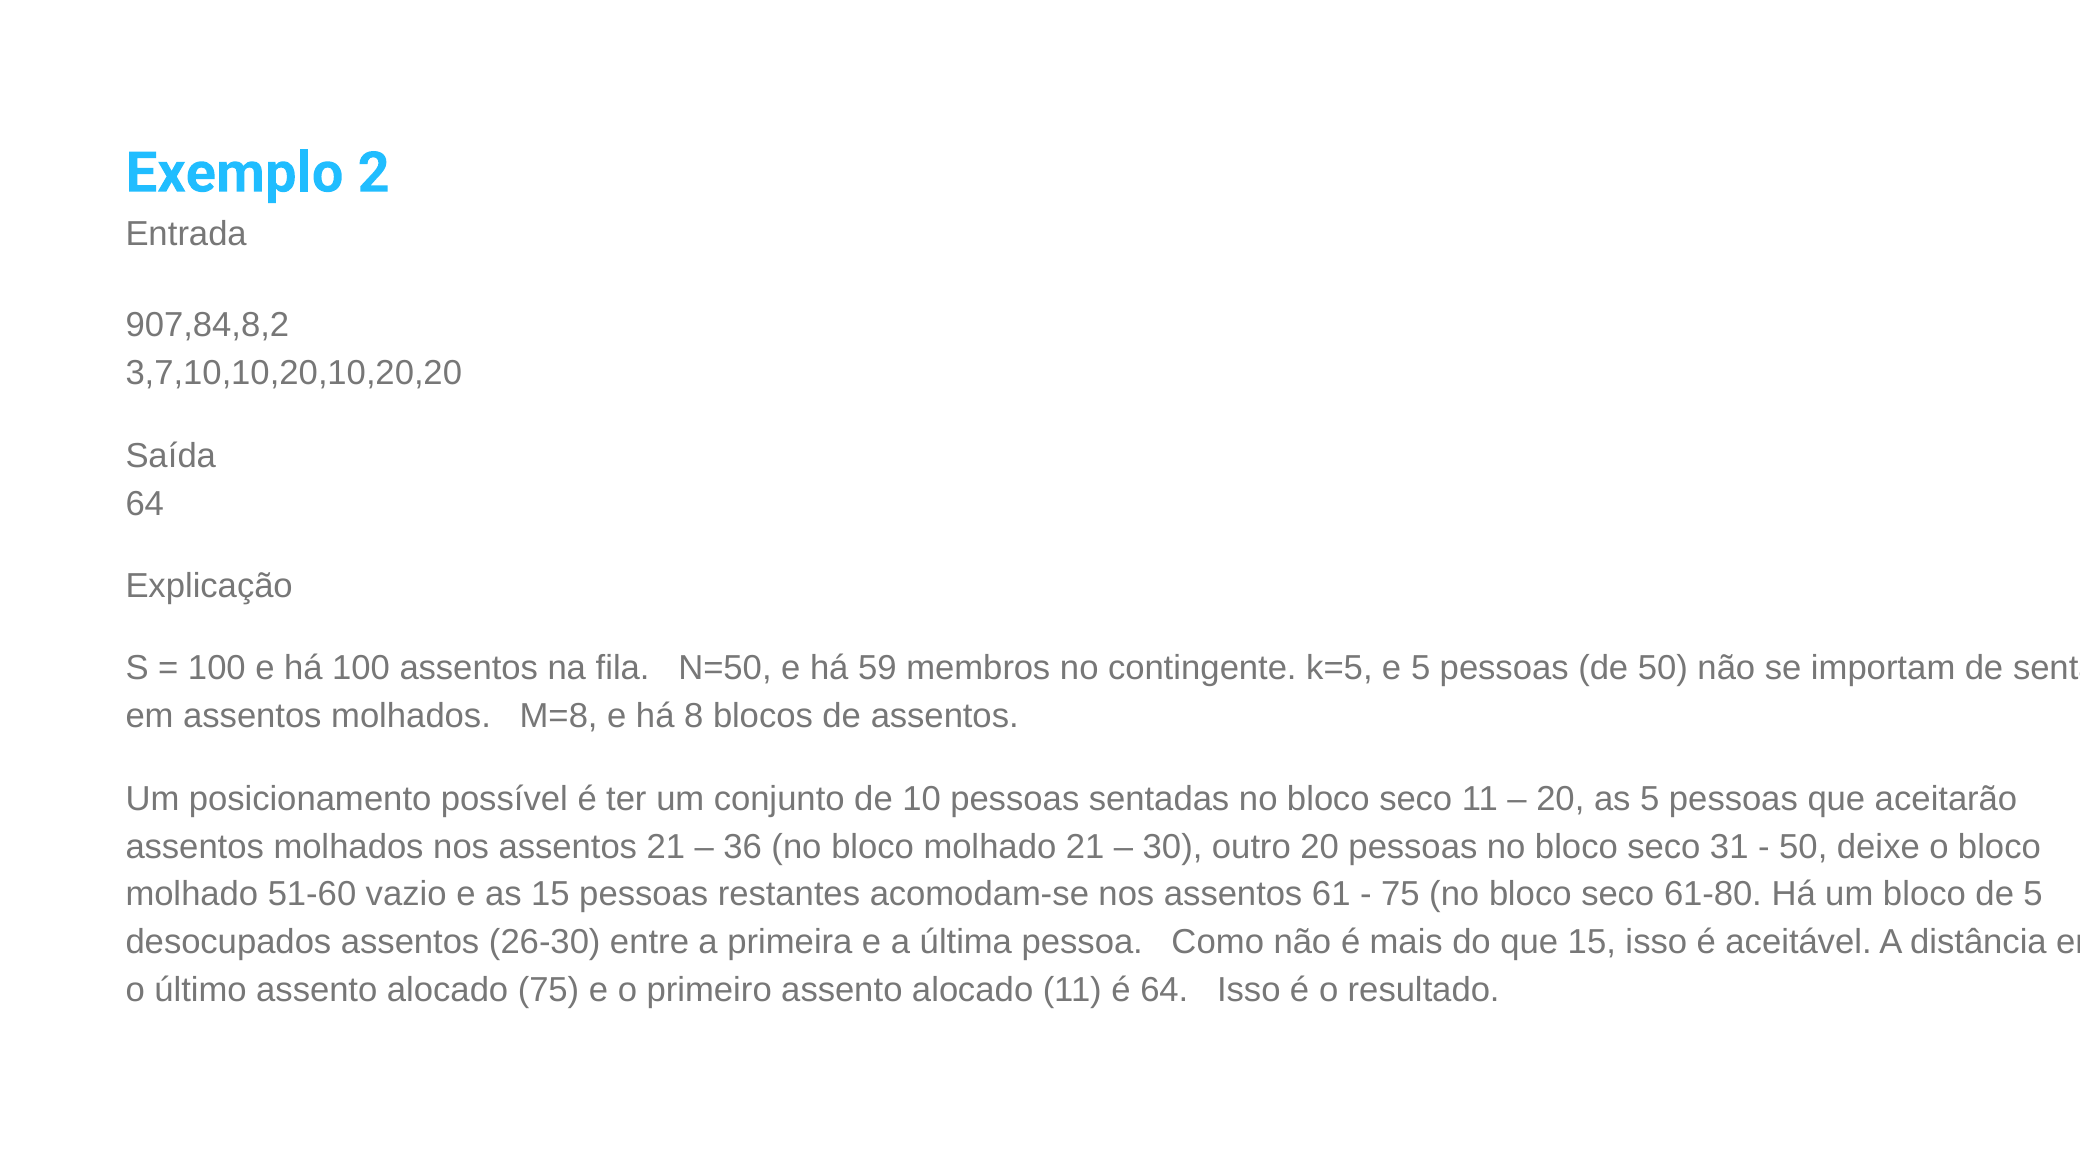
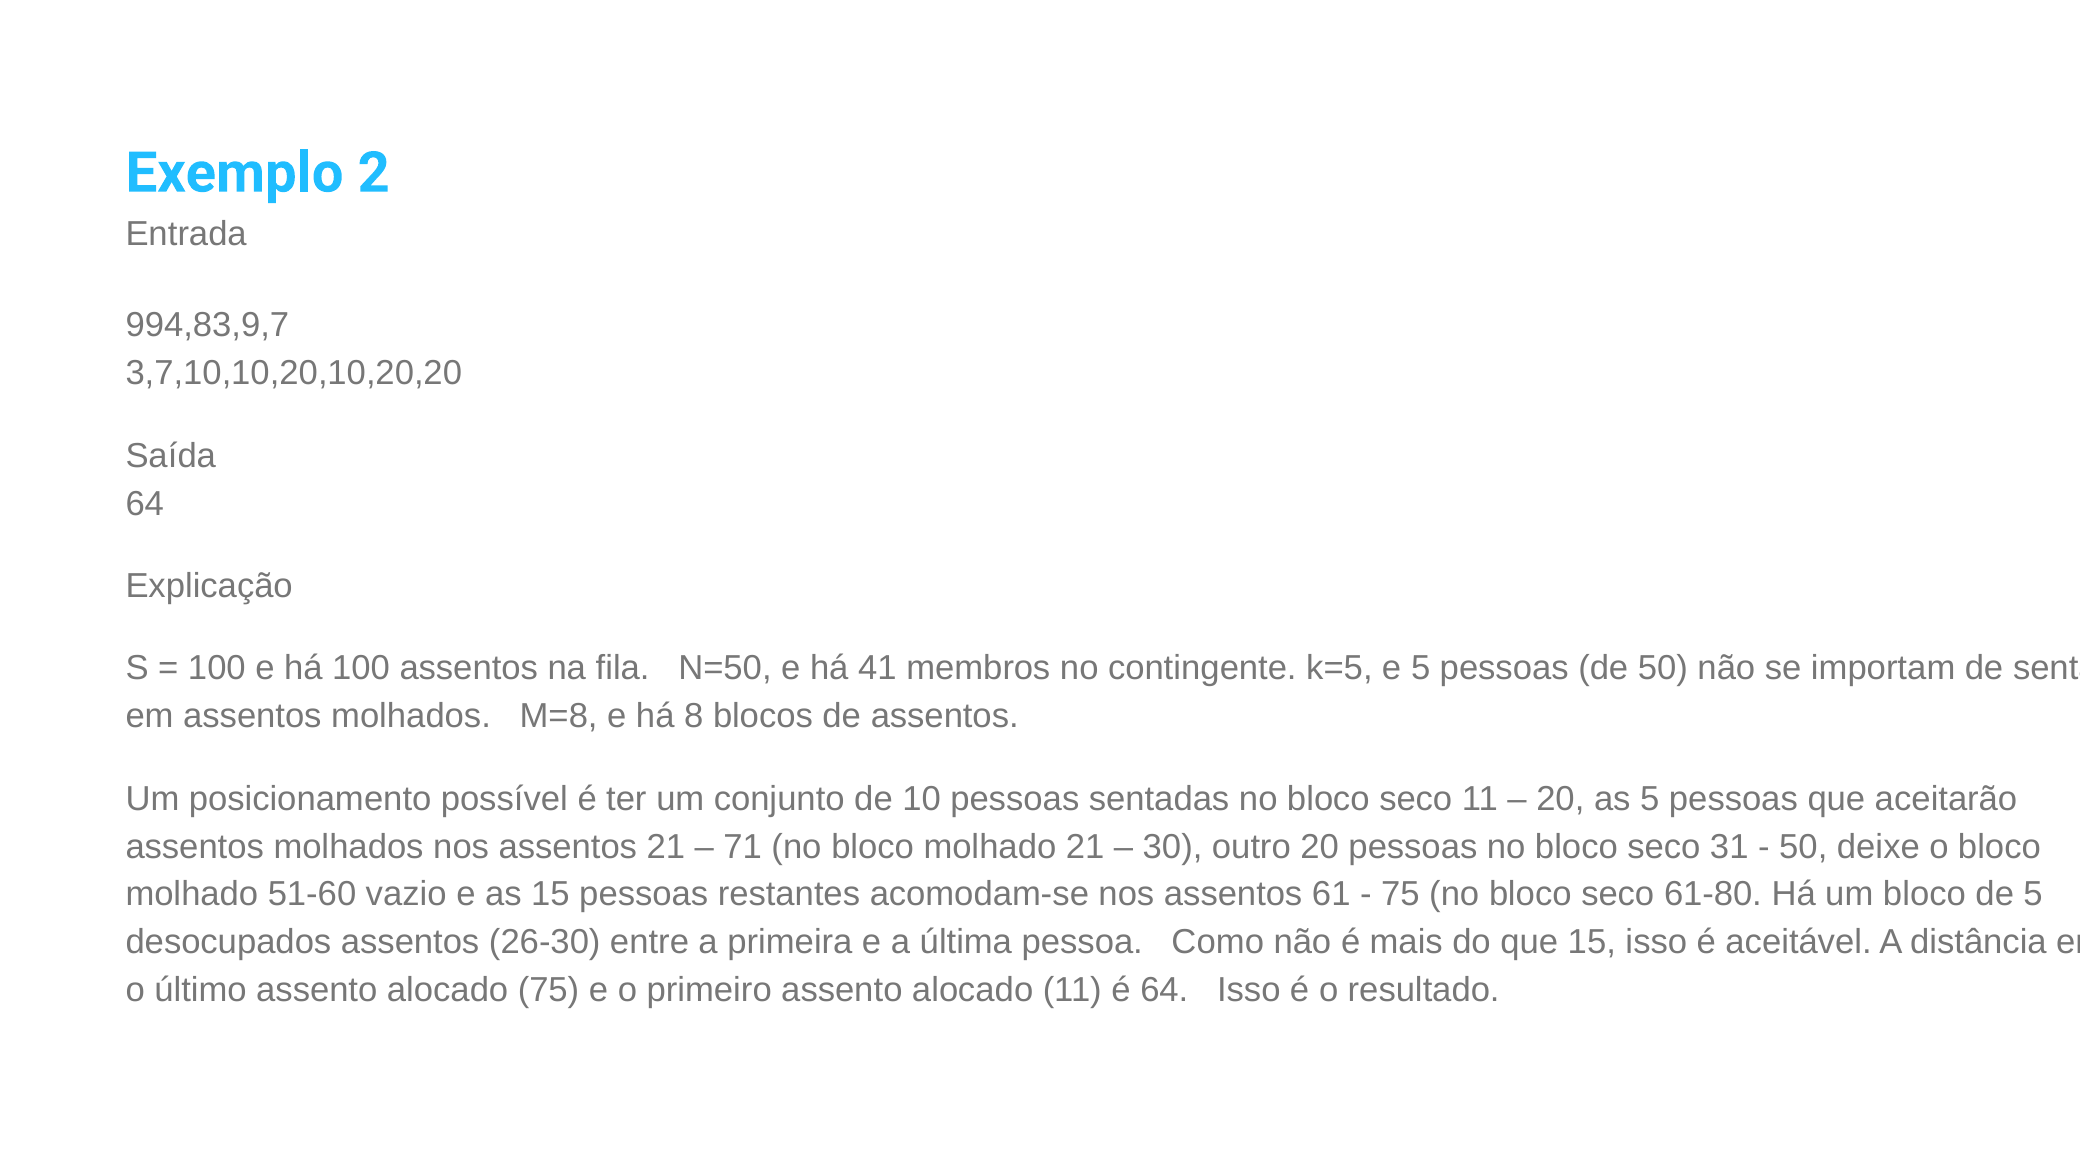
907,84,8,2: 907,84,8,2 -> 994,83,9,7
59: 59 -> 41
36: 36 -> 71
